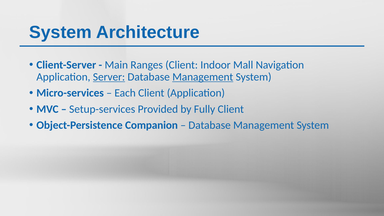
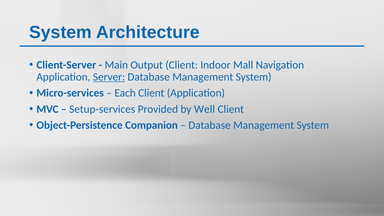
Ranges: Ranges -> Output
Management at (203, 77) underline: present -> none
Fully: Fully -> Well
